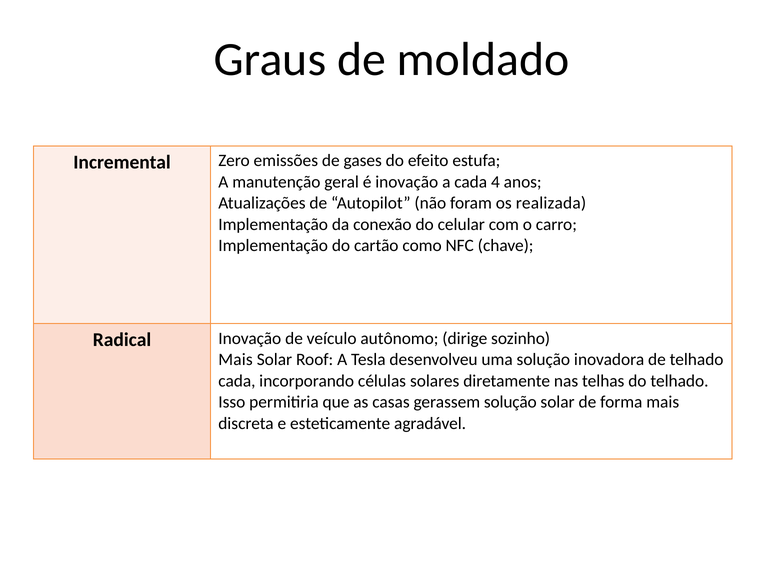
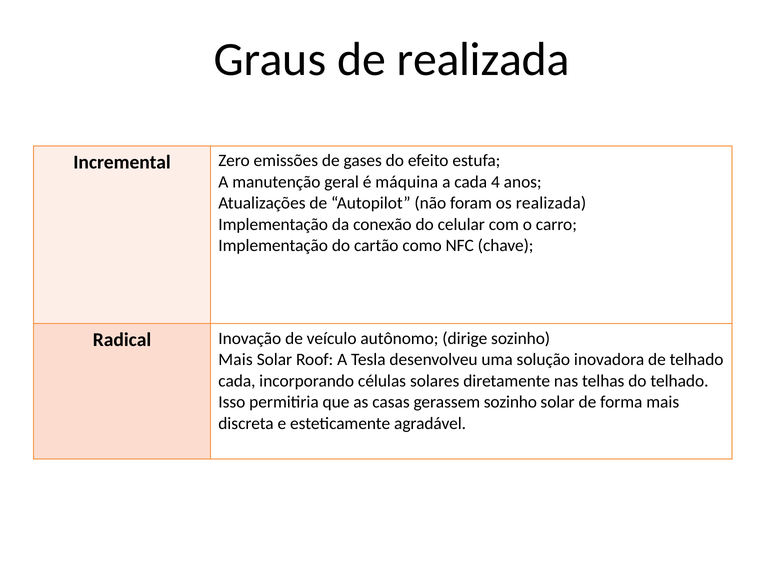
de moldado: moldado -> realizada
é inovação: inovação -> máquina
gerassem solução: solução -> sozinho
